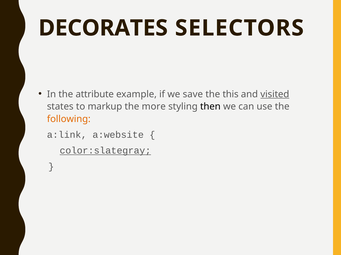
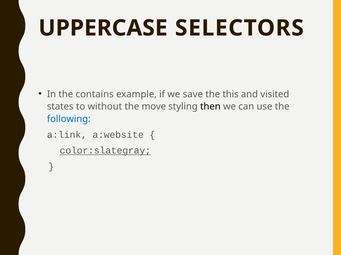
DECORATES: DECORATES -> UPPERCASE
attribute: attribute -> contains
visited underline: present -> none
markup: markup -> without
more: more -> move
following colour: orange -> blue
